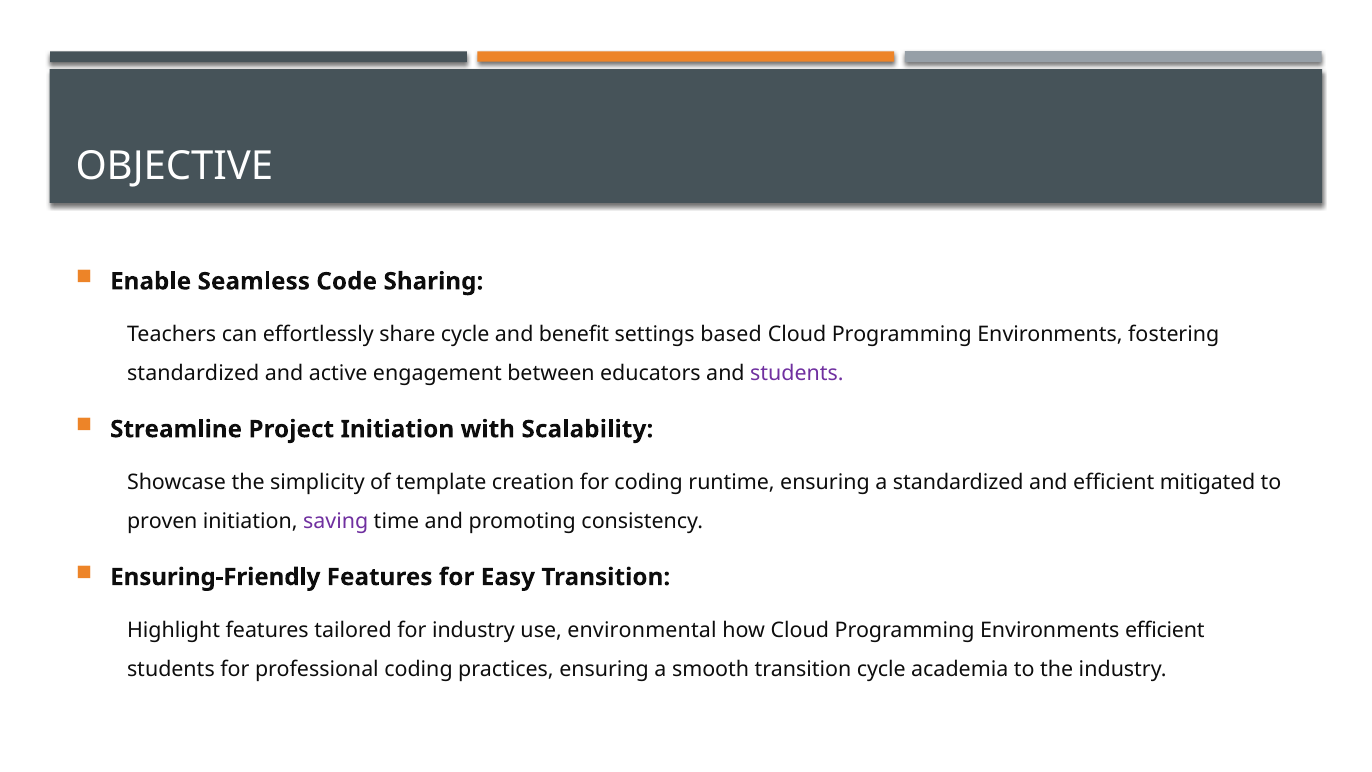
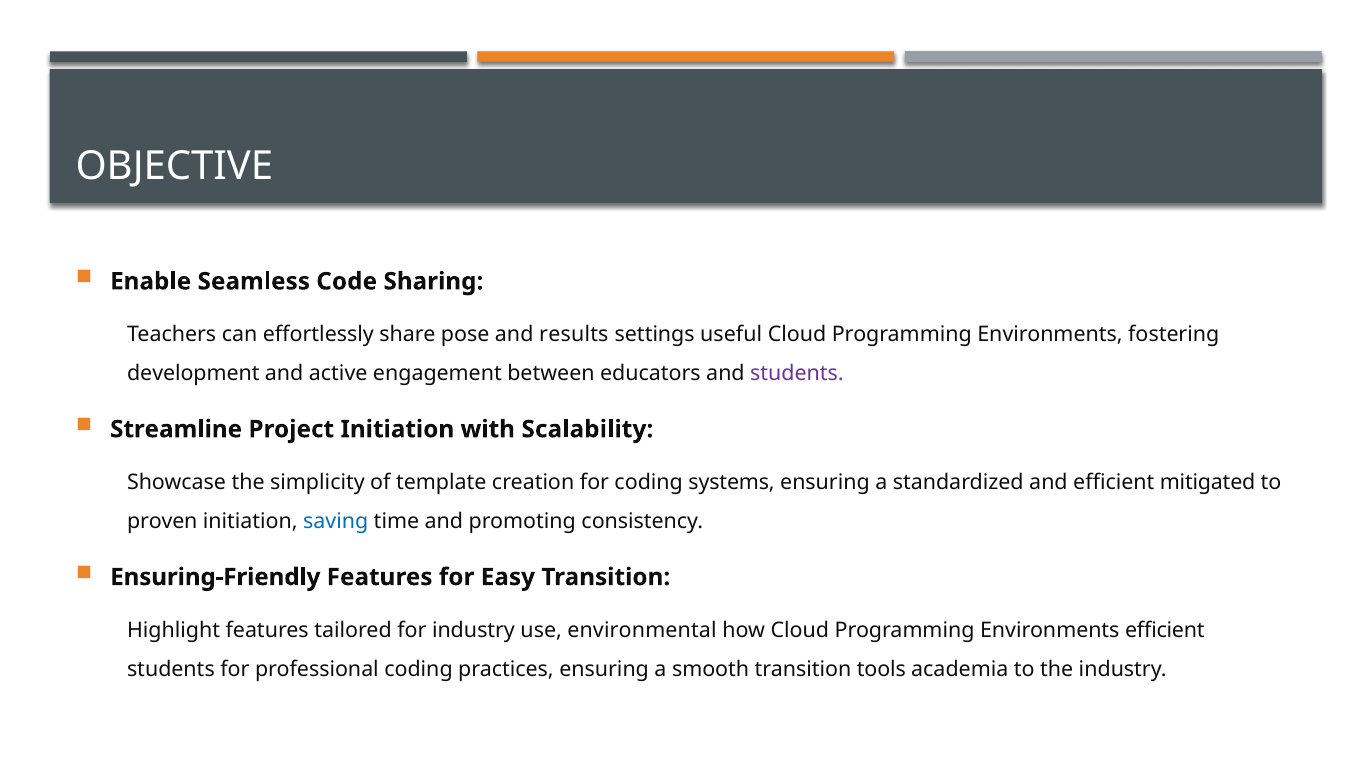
share cycle: cycle -> pose
benefit: benefit -> results
based: based -> useful
standardized at (193, 373): standardized -> development
runtime: runtime -> systems
saving colour: purple -> blue
transition cycle: cycle -> tools
